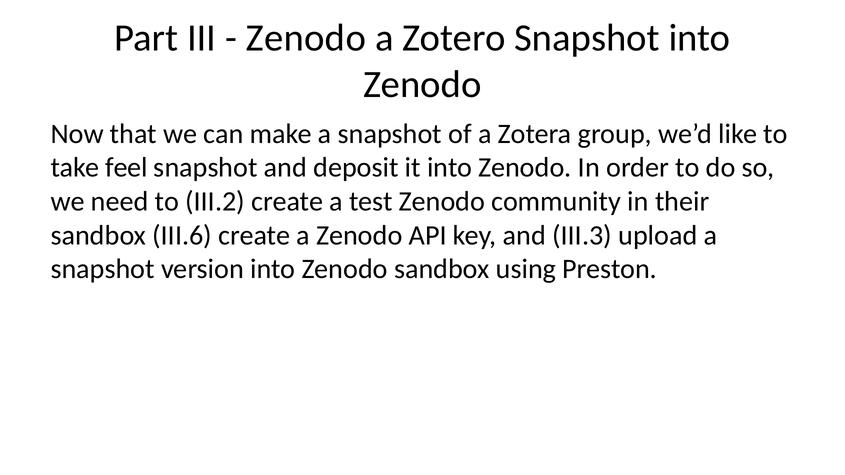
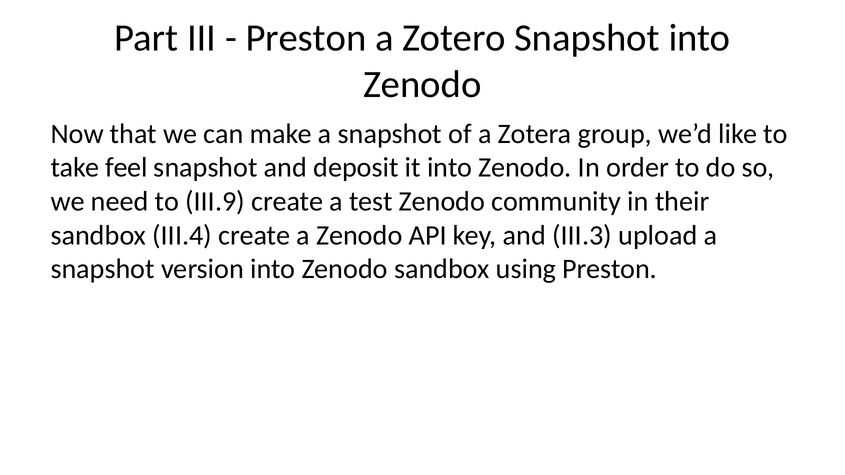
Zenodo at (306, 38): Zenodo -> Preston
III.2: III.2 -> III.9
III.6: III.6 -> III.4
